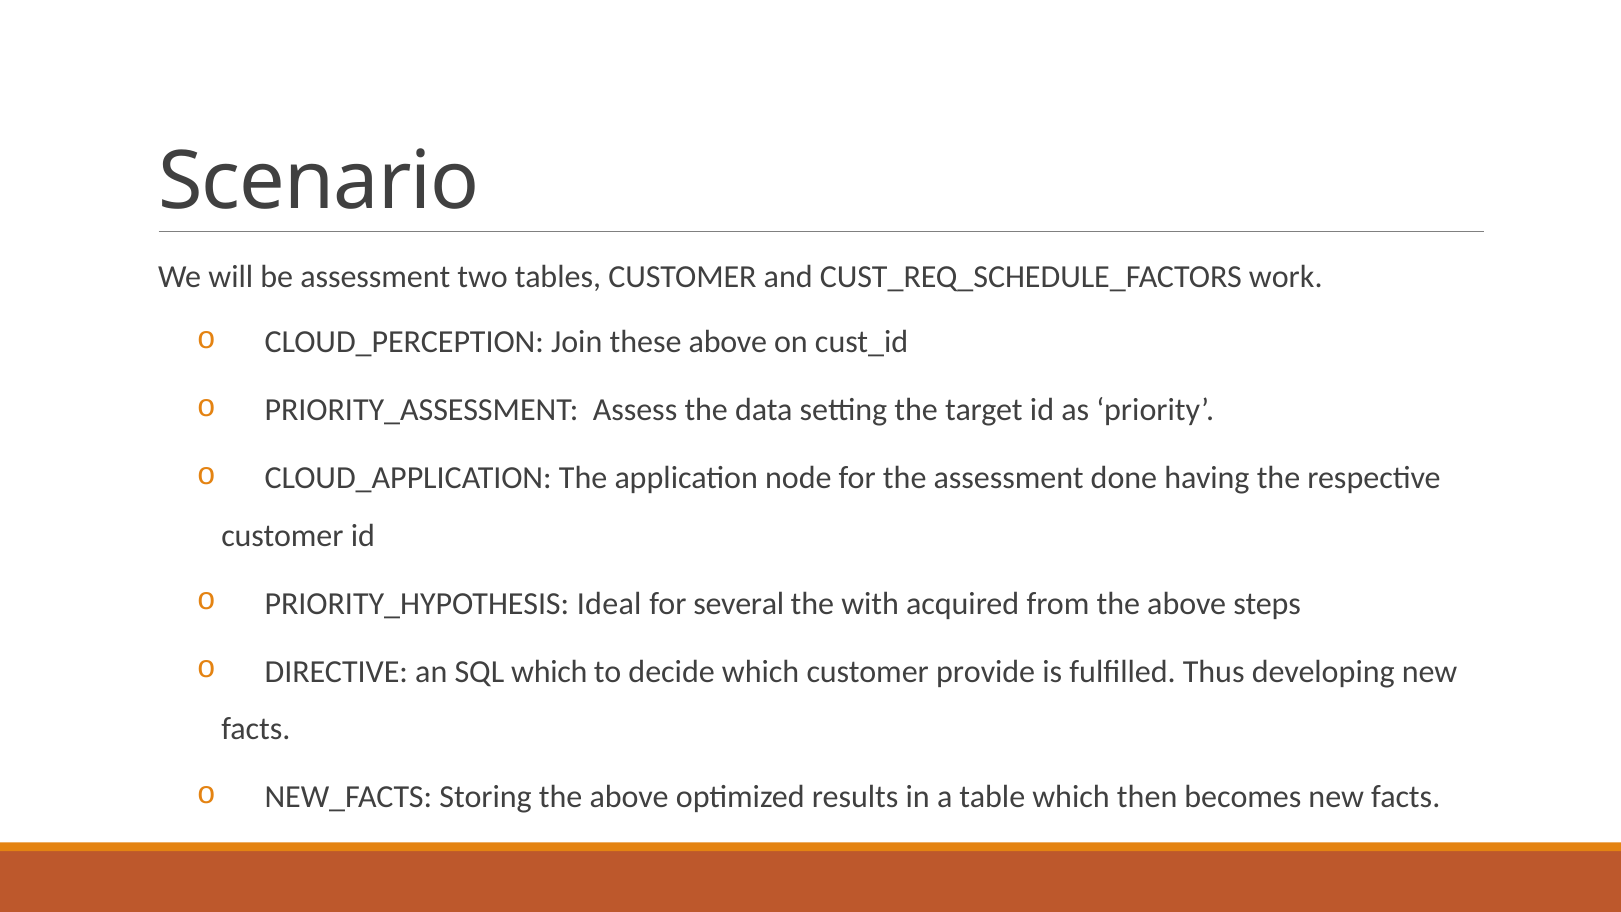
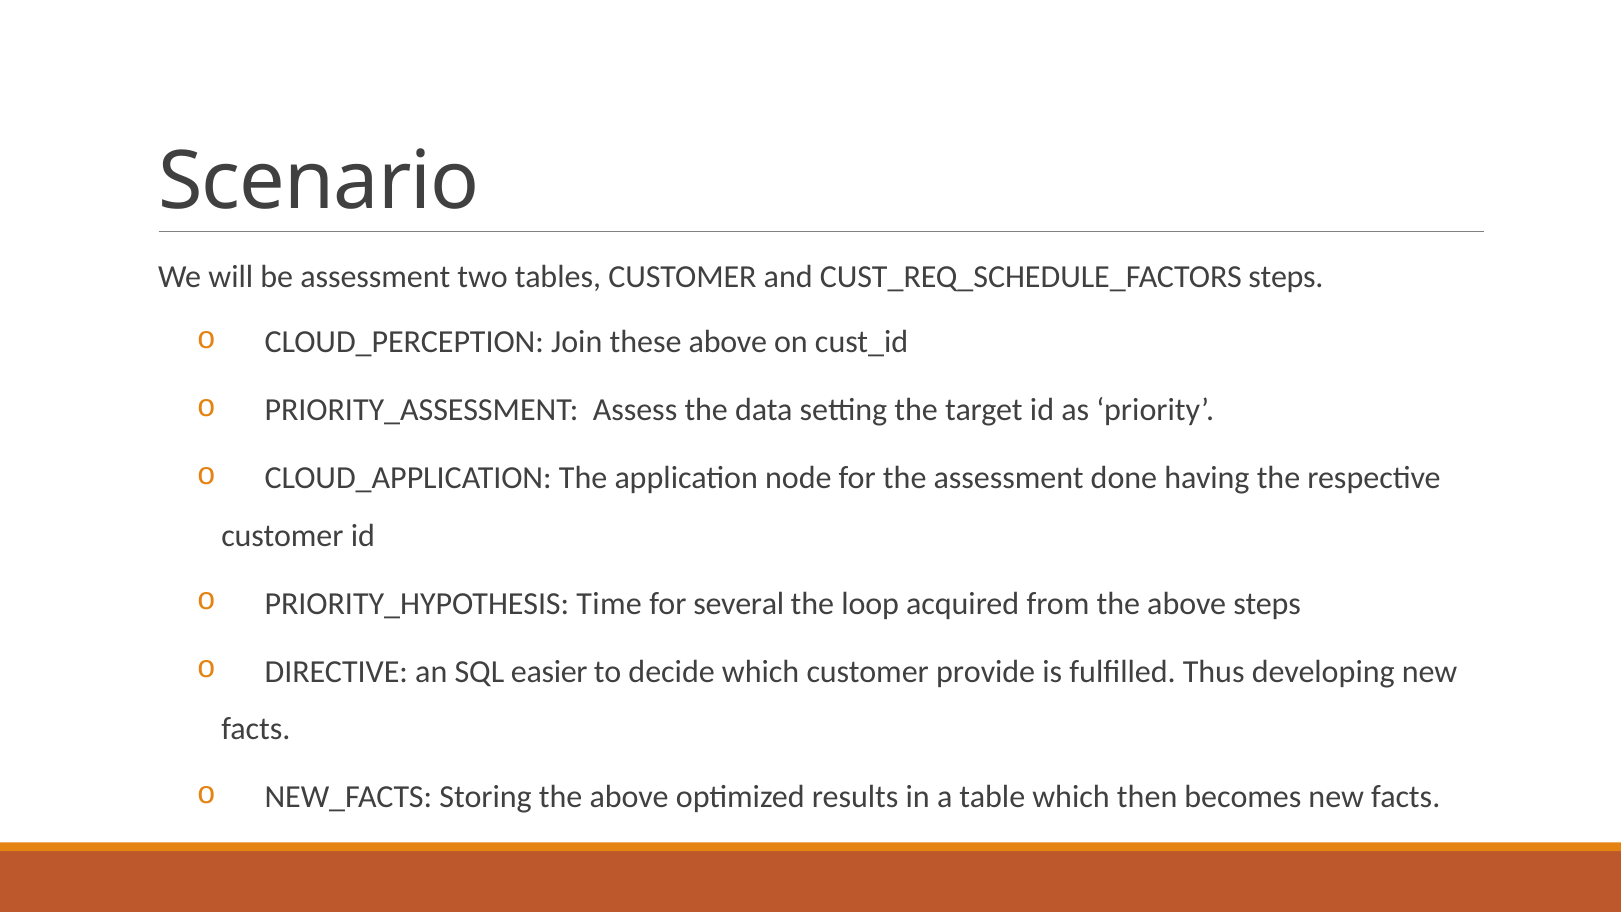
CUST_REQ_SCHEDULE_FACTORS work: work -> steps
Ideal: Ideal -> Time
with: with -> loop
SQL which: which -> easier
